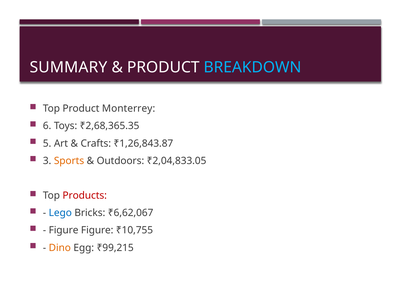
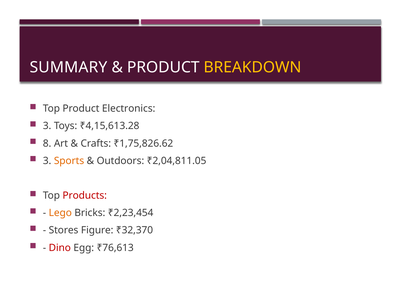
BREAKDOWN colour: light blue -> yellow
Monterrey: Monterrey -> Electronics
6 at (47, 126): 6 -> 3
₹2,68,365.35: ₹2,68,365.35 -> ₹4,15,613.28
5: 5 -> 8
₹1,26,843.87: ₹1,26,843.87 -> ₹1,75,826.62
₹2,04,833.05: ₹2,04,833.05 -> ₹2,04,811.05
Lego colour: blue -> orange
₹6,62,067: ₹6,62,067 -> ₹2,23,454
Figure at (64, 230): Figure -> Stores
₹10,755: ₹10,755 -> ₹32,370
Dino colour: orange -> red
₹99,215: ₹99,215 -> ₹76,613
